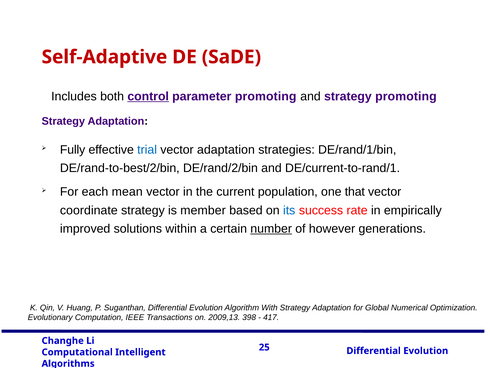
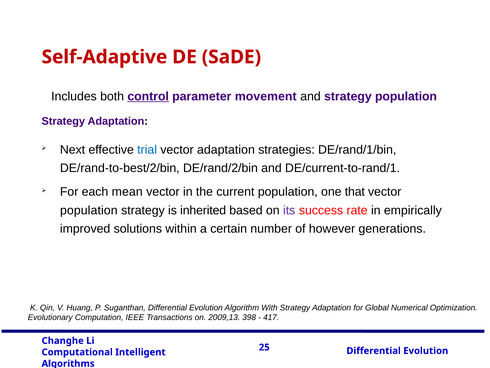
parameter promoting: promoting -> movement
strategy promoting: promoting -> population
Fully: Fully -> Next
coordinate at (89, 210): coordinate -> population
member: member -> inherited
its colour: blue -> purple
number underline: present -> none
